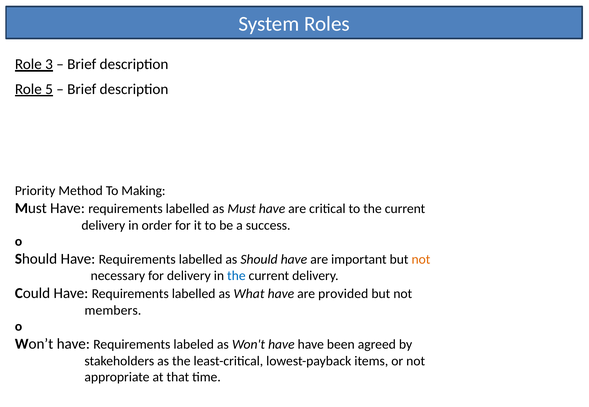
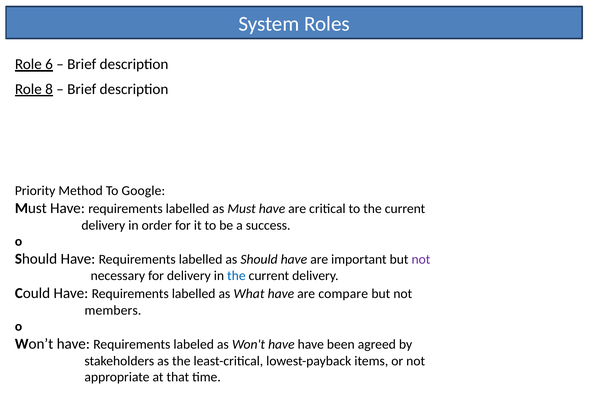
3: 3 -> 6
5: 5 -> 8
Making: Making -> Google
not at (421, 260) colour: orange -> purple
provided: provided -> compare
